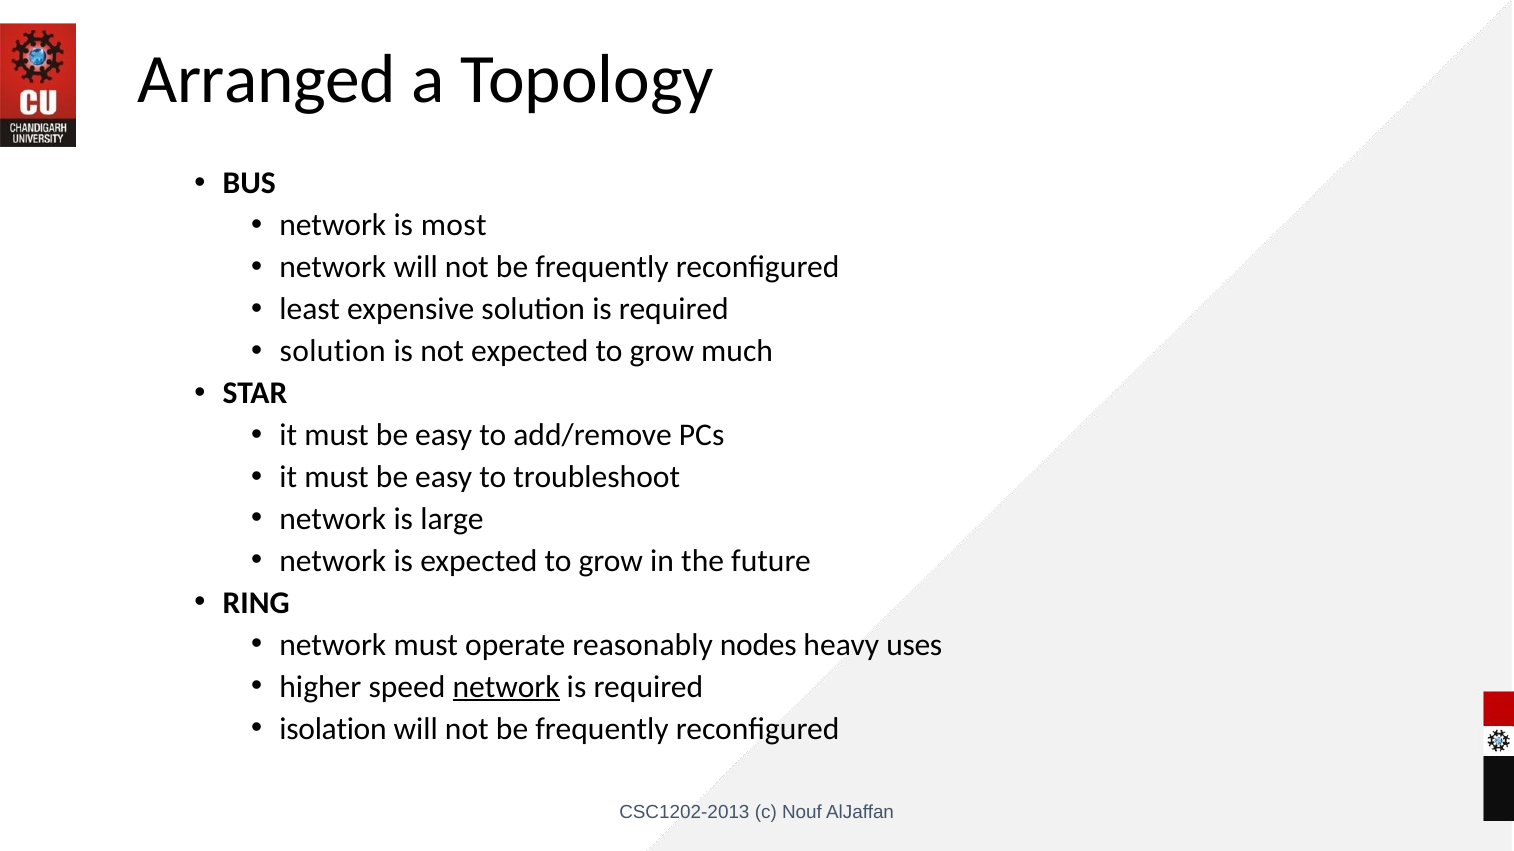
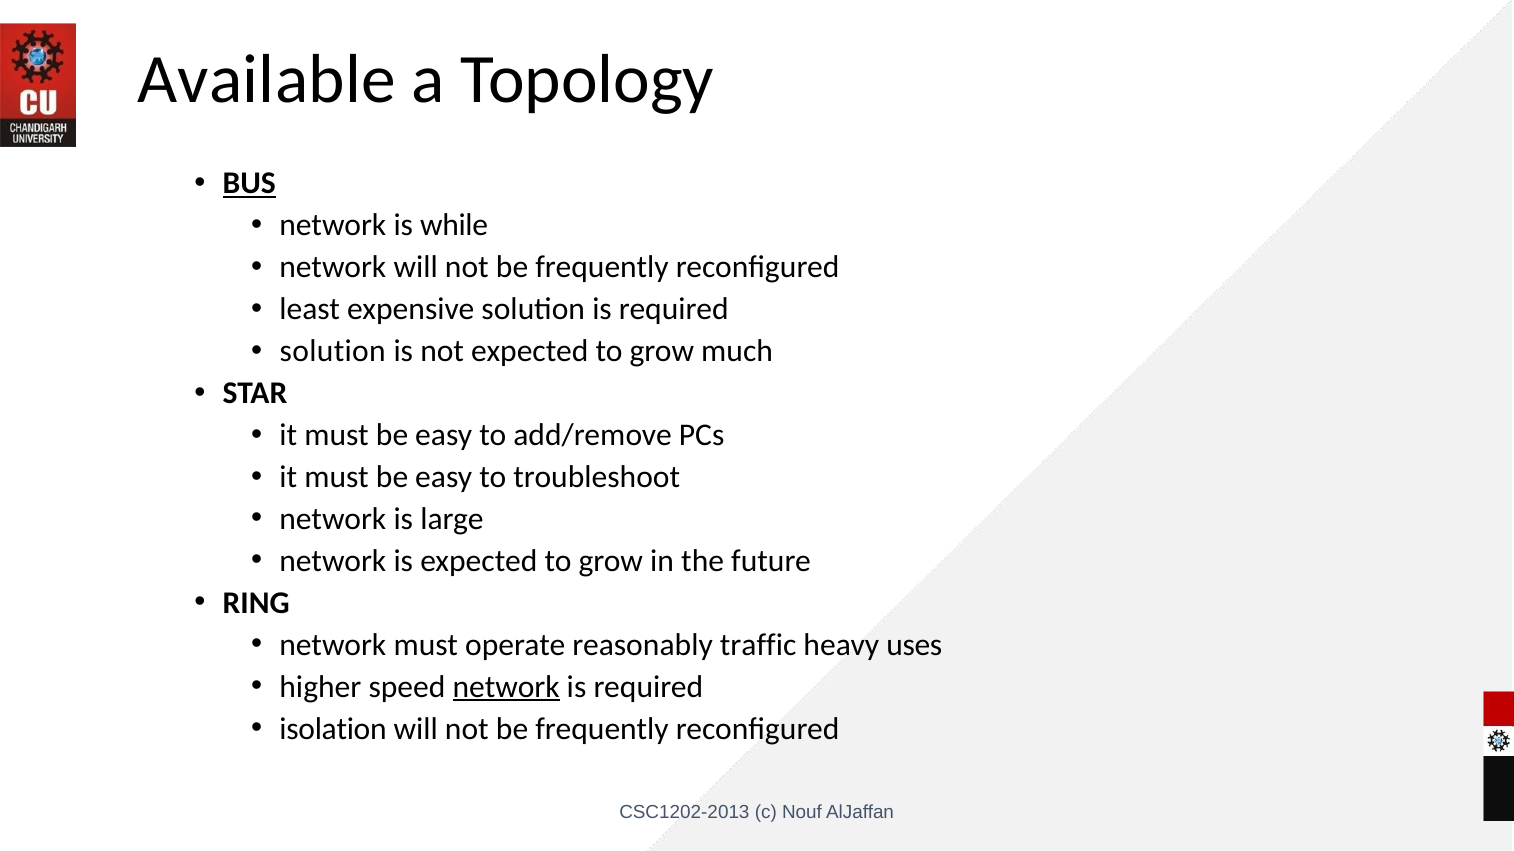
Arranged: Arranged -> Available
BUS underline: none -> present
most: most -> while
nodes: nodes -> traffic
